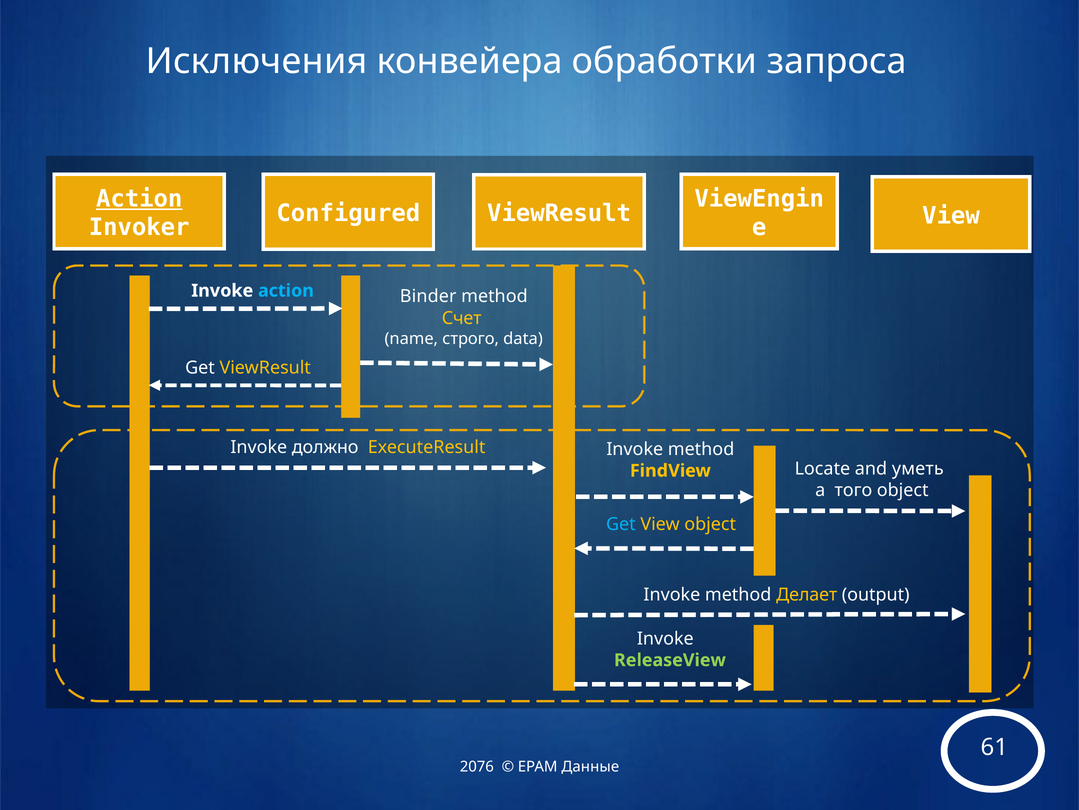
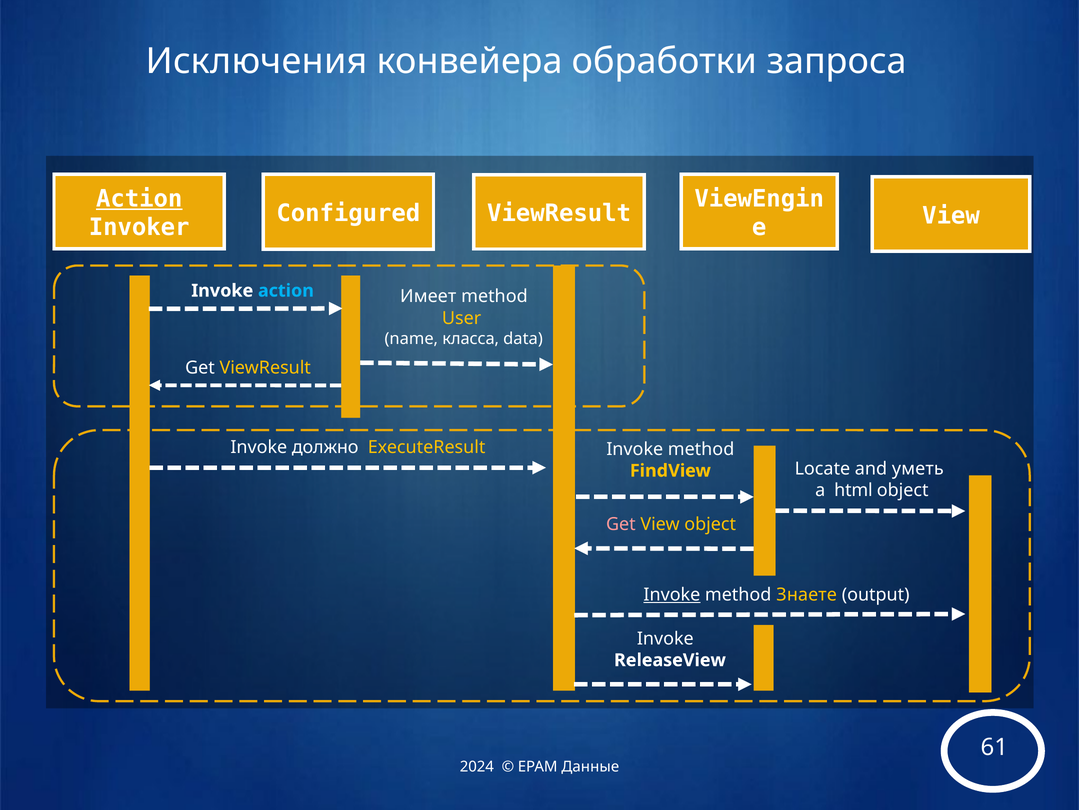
Binder: Binder -> Имеет
Счет: Счет -> User
строго: строго -> класса
того: того -> html
Get at (621, 524) colour: light blue -> pink
Invoke at (672, 594) underline: none -> present
Делает: Делает -> Знаете
ReleaseView colour: light green -> white
2076: 2076 -> 2024
